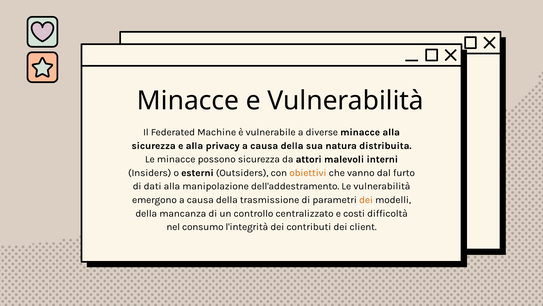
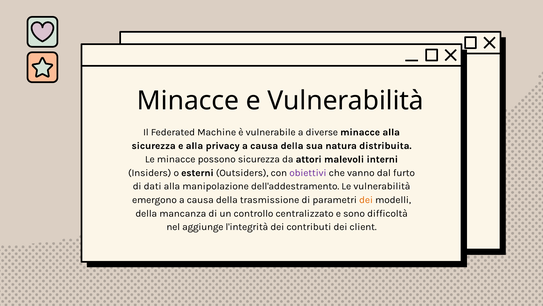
obiettivi colour: orange -> purple
costi: costi -> sono
consumo: consumo -> aggiunge
